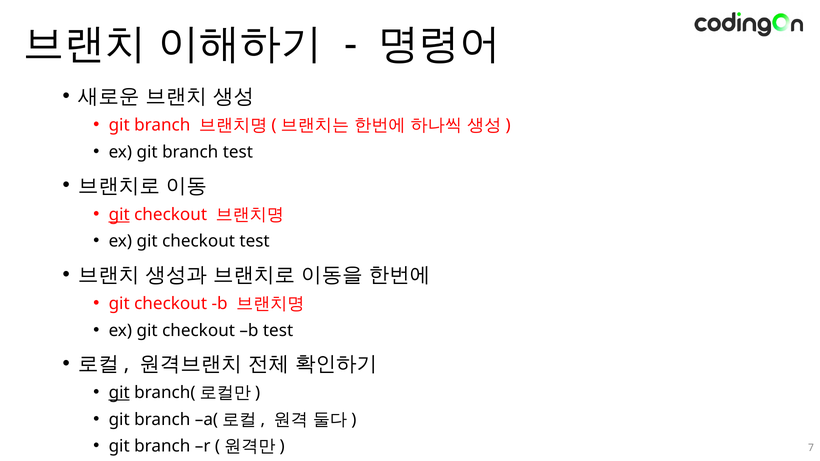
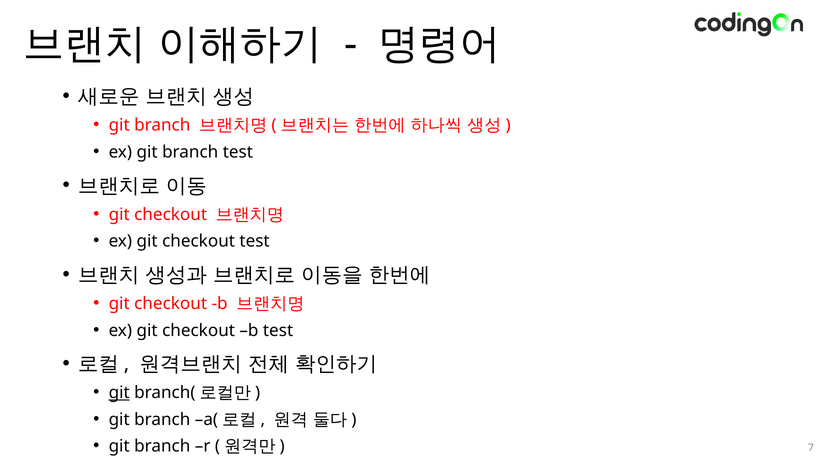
git at (119, 215) underline: present -> none
